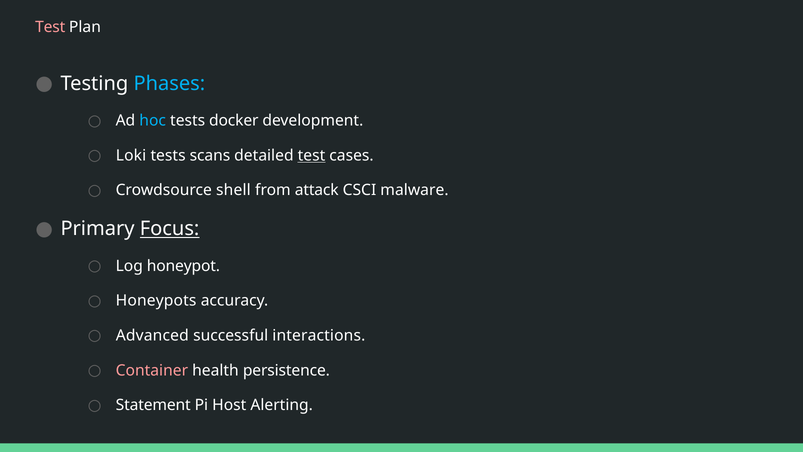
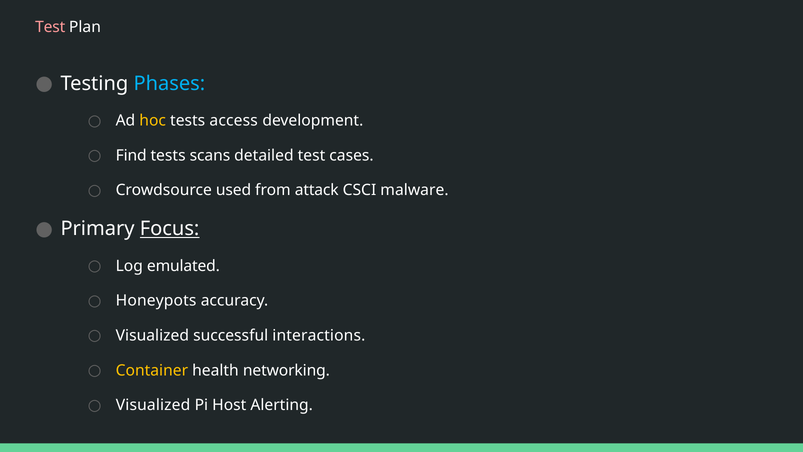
hoc colour: light blue -> yellow
docker: docker -> access
Loki: Loki -> Find
test at (311, 155) underline: present -> none
shell: shell -> used
honeypot: honeypot -> emulated
Advanced at (152, 335): Advanced -> Visualized
Container colour: pink -> yellow
persistence: persistence -> networking
Statement at (153, 405): Statement -> Visualized
